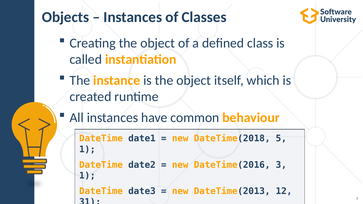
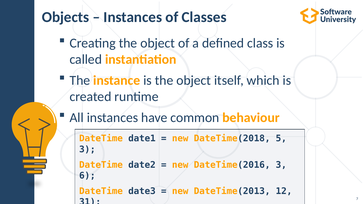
1 at (87, 149): 1 -> 3
1 at (87, 176): 1 -> 6
